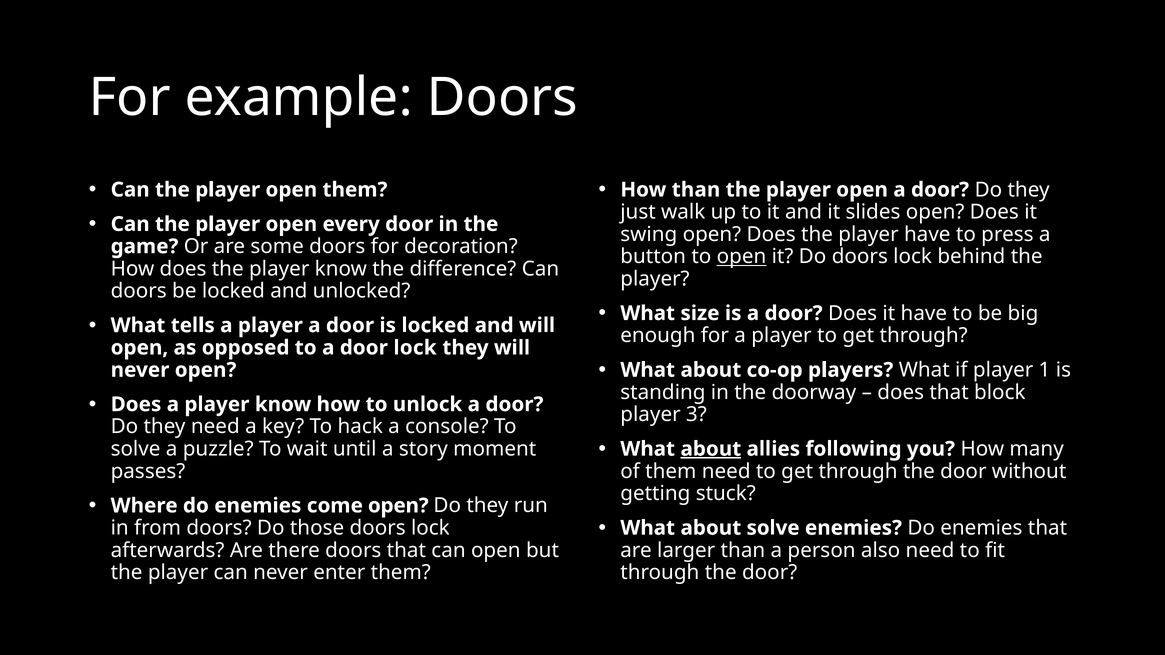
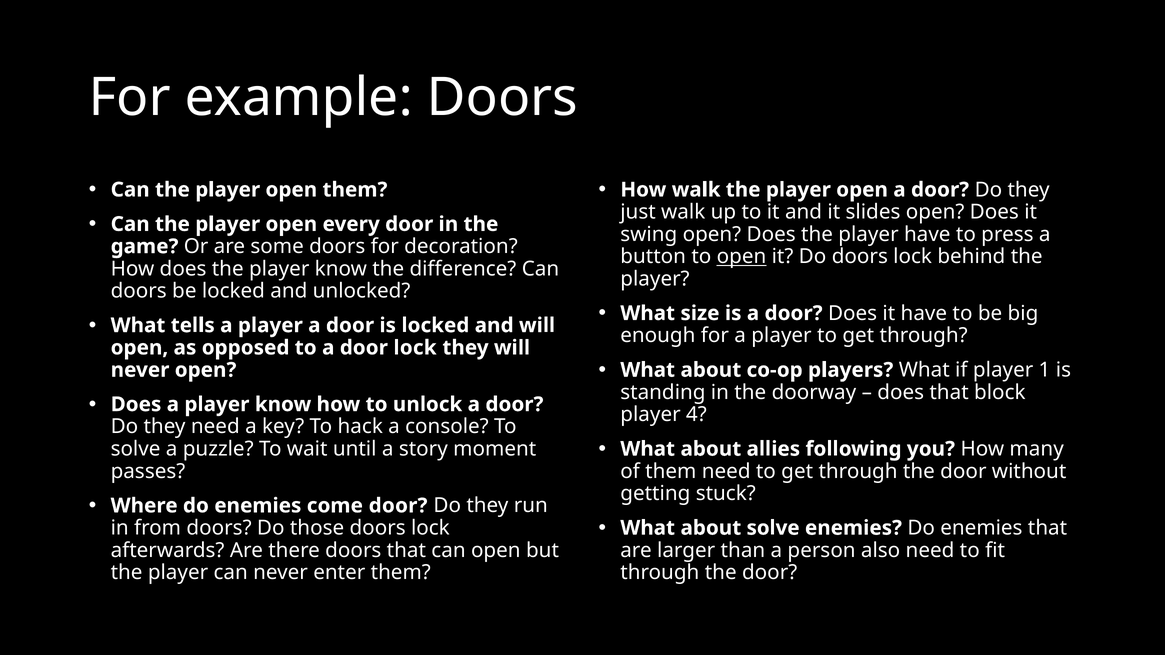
How than: than -> walk
3: 3 -> 4
about at (711, 449) underline: present -> none
come open: open -> door
